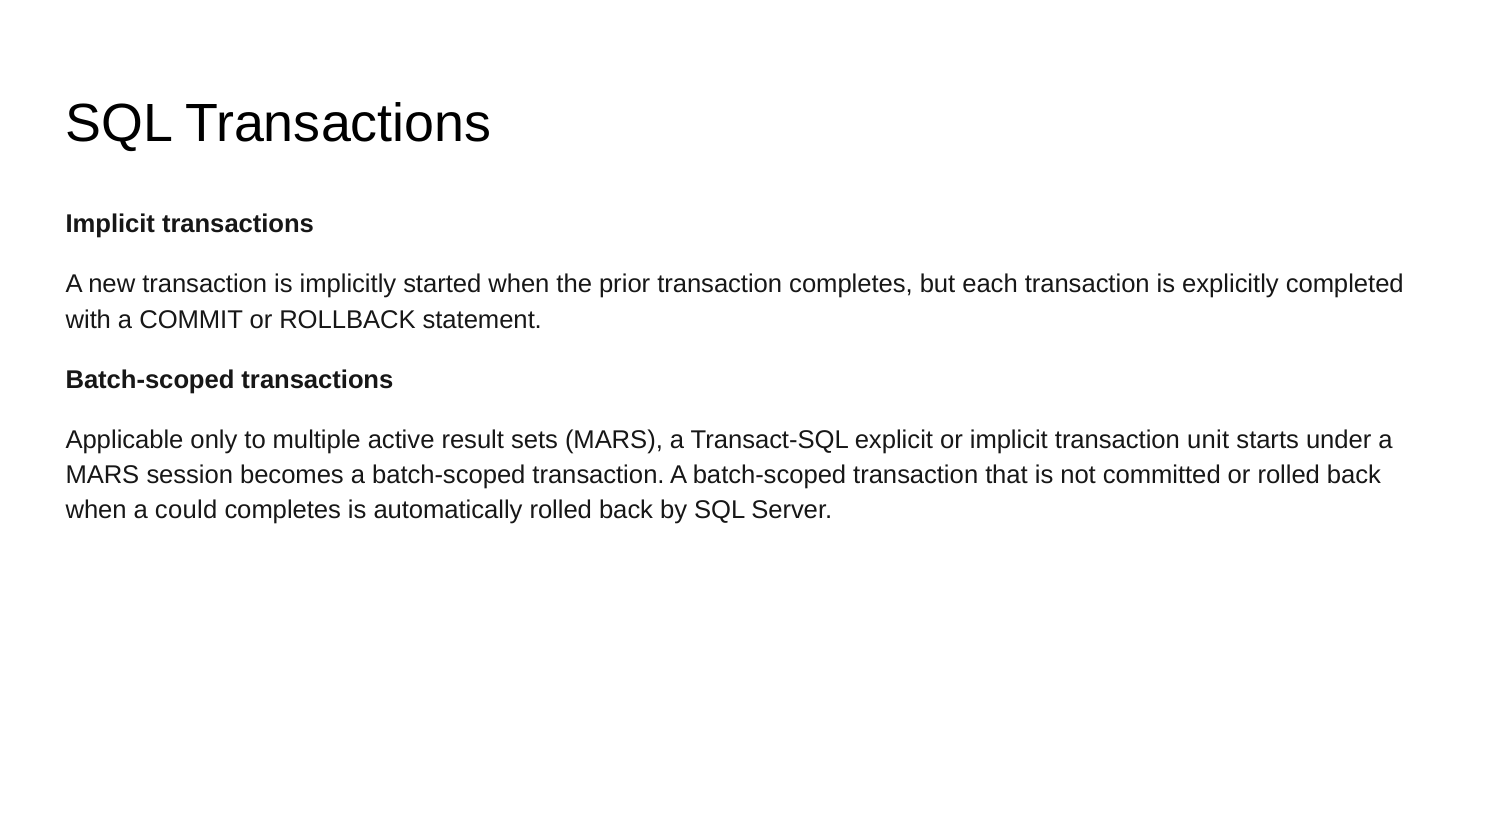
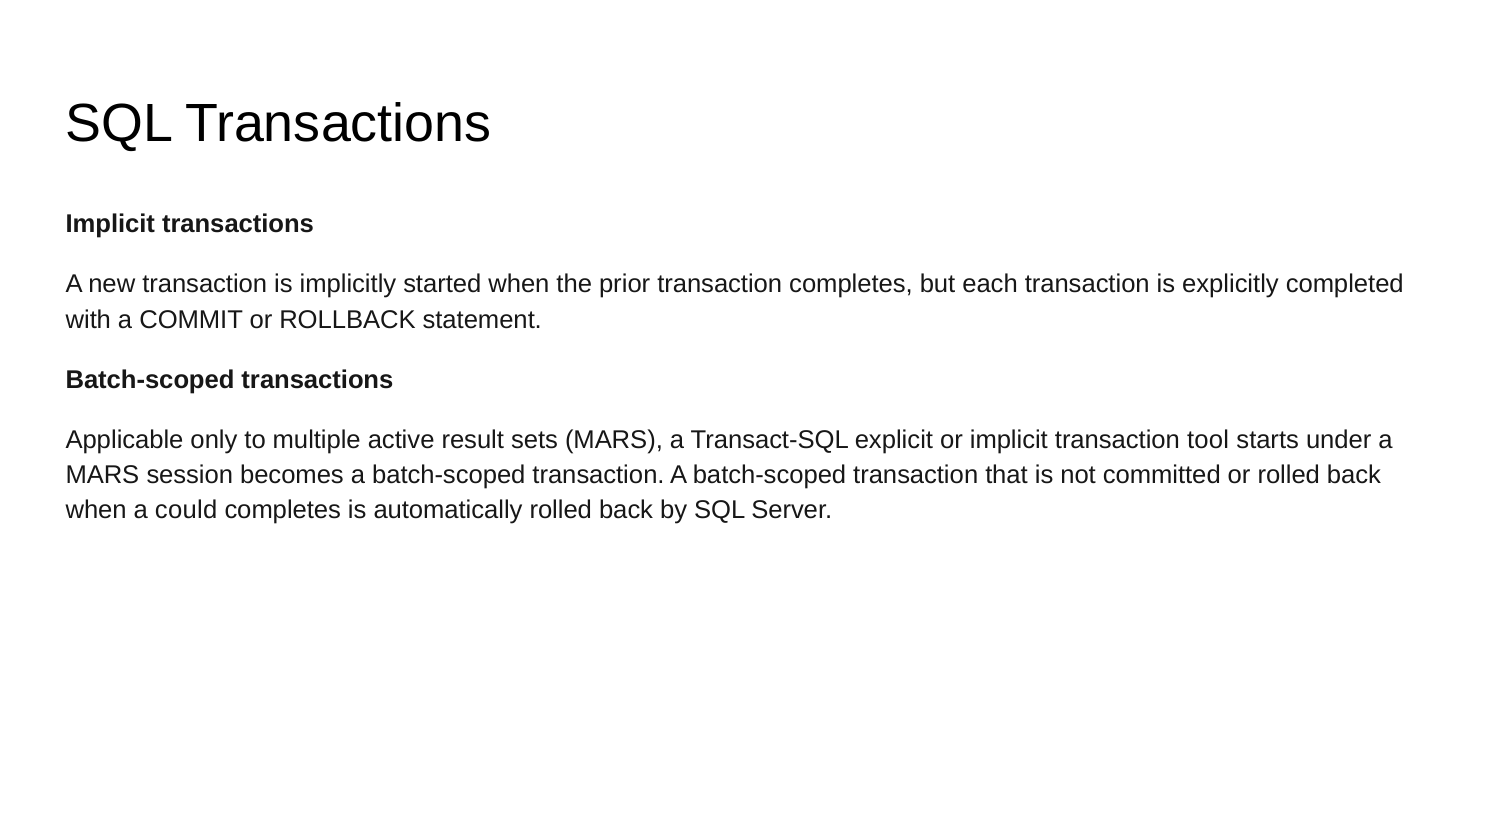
unit: unit -> tool
